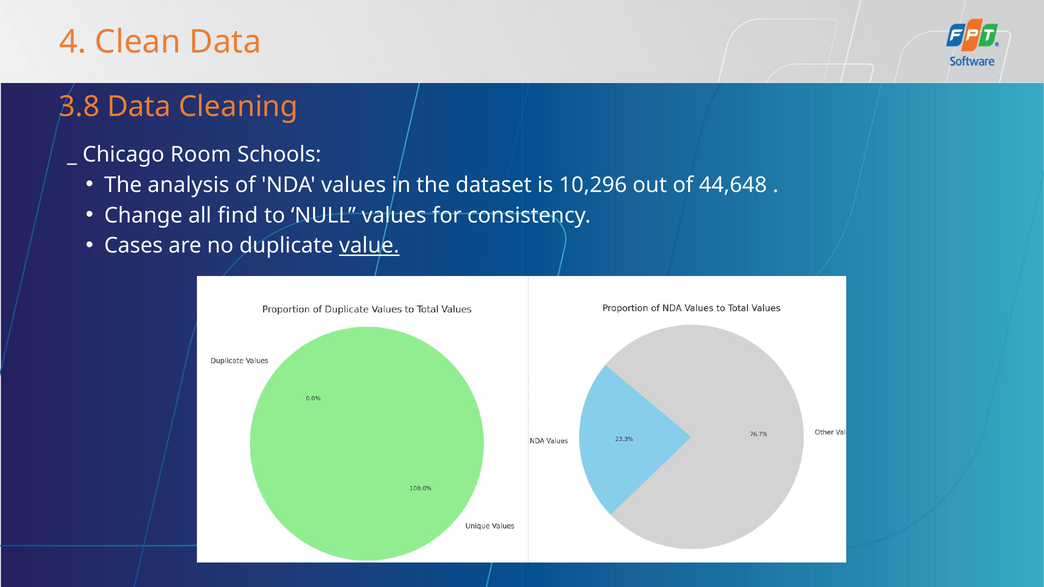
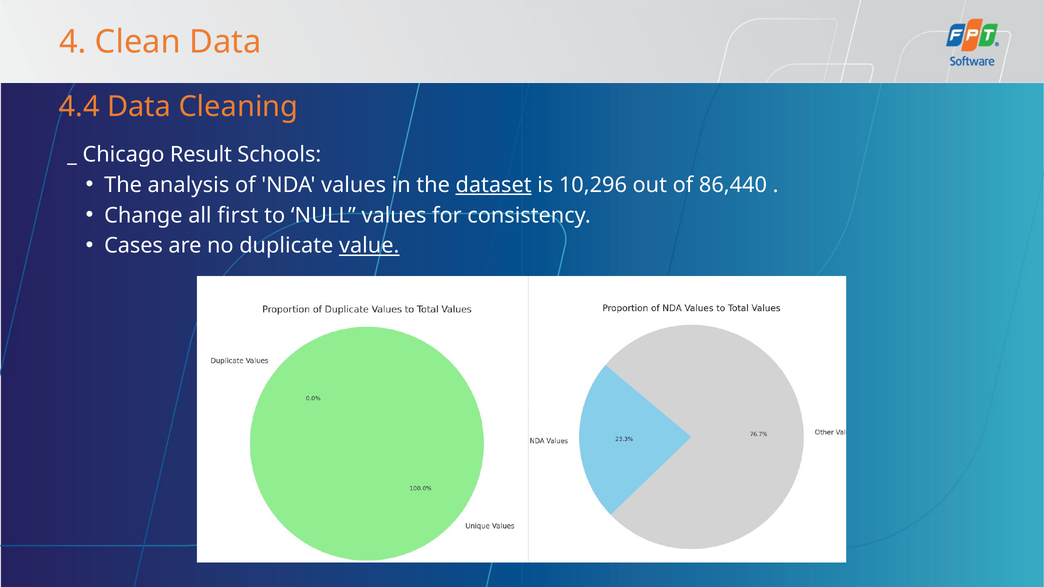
3.8: 3.8 -> 4.4
Room: Room -> Result
dataset underline: none -> present
44,648: 44,648 -> 86,440
find: find -> first
